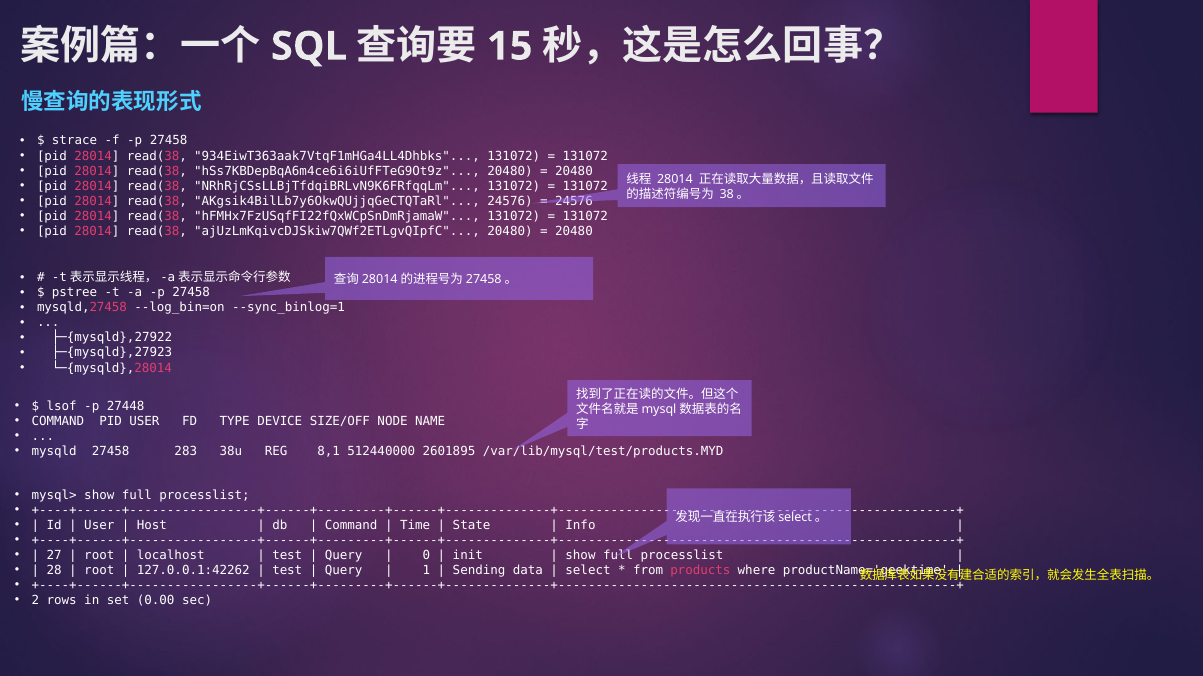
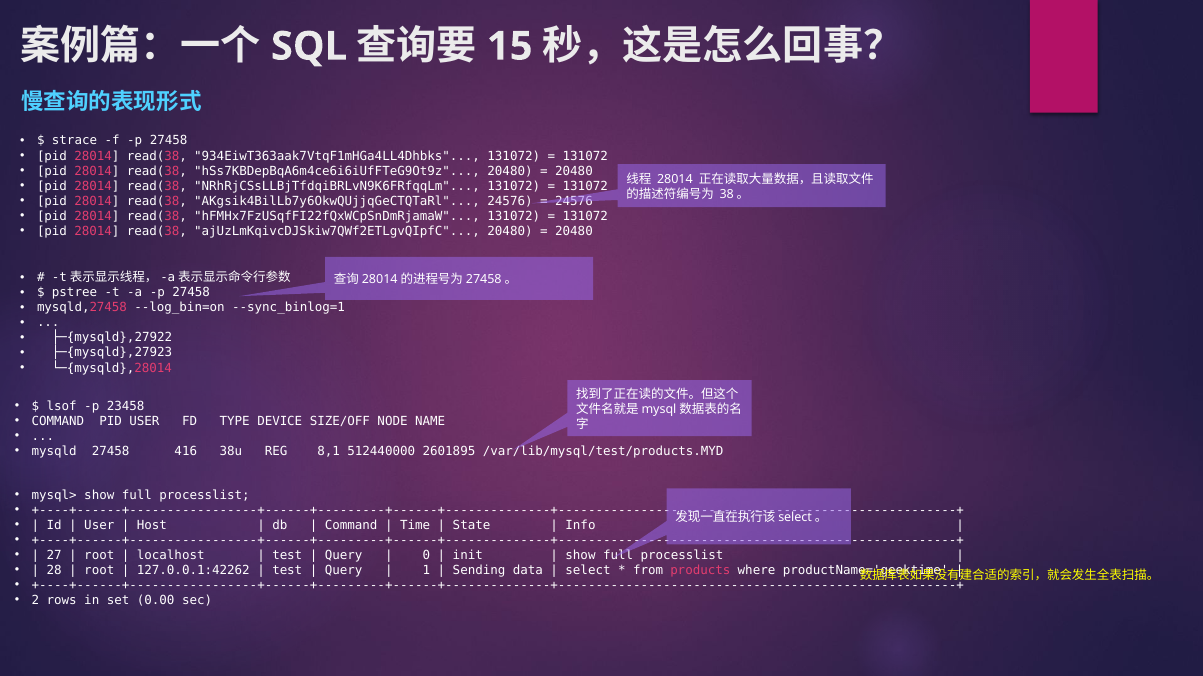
27448: 27448 -> 23458
283: 283 -> 416
